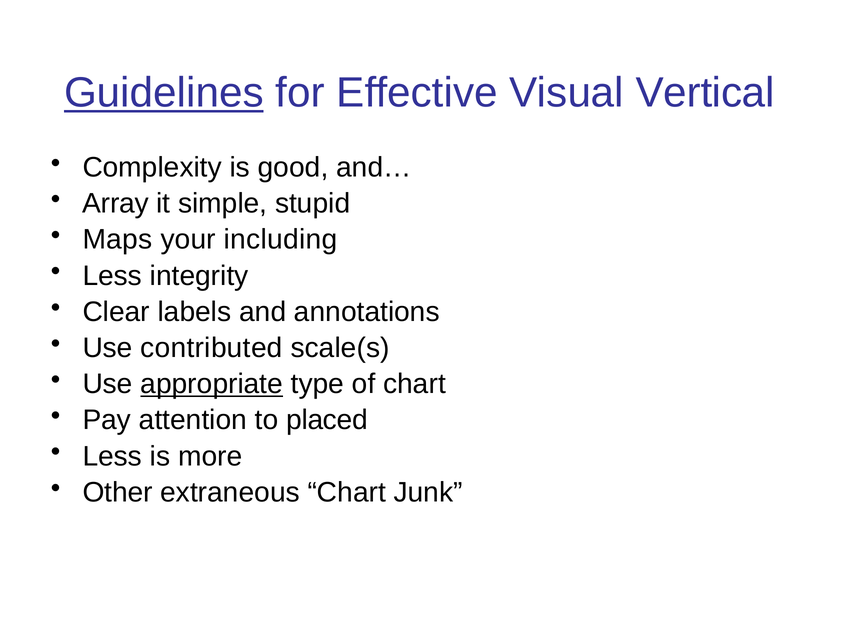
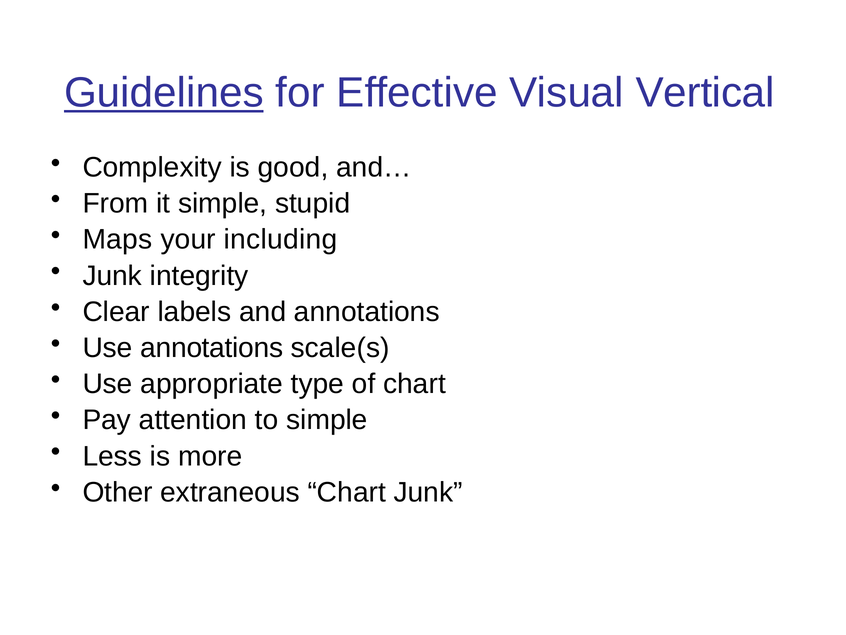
Array: Array -> From
Less at (112, 276): Less -> Junk
Use contributed: contributed -> annotations
appropriate underline: present -> none
to placed: placed -> simple
